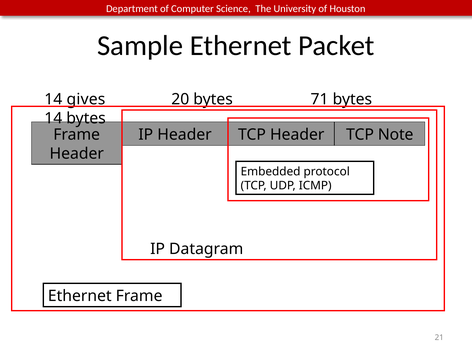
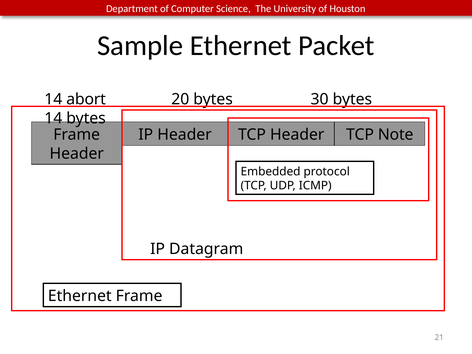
gives: gives -> abort
71: 71 -> 30
